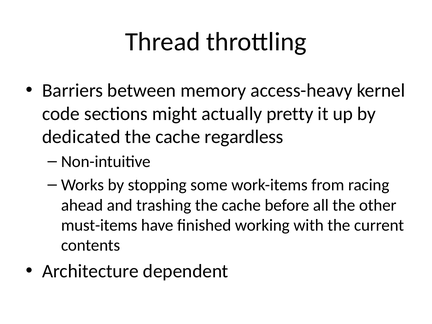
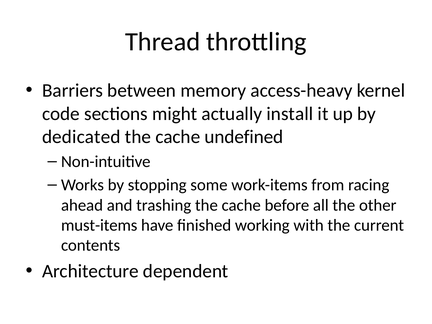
pretty: pretty -> install
regardless: regardless -> undefined
